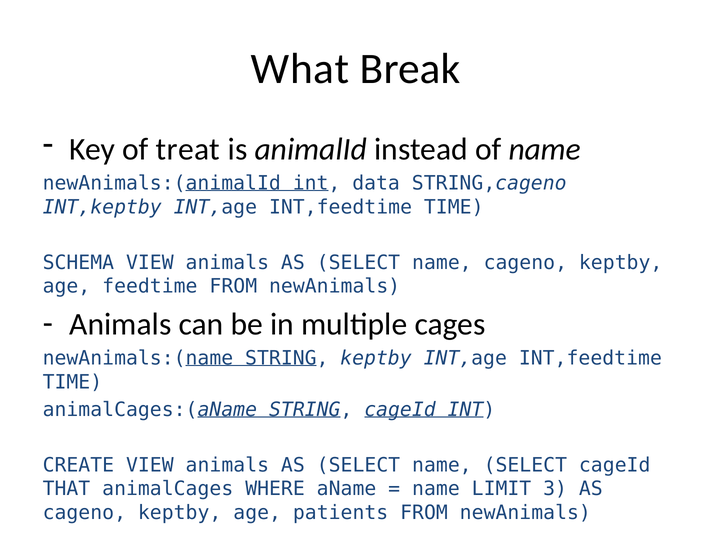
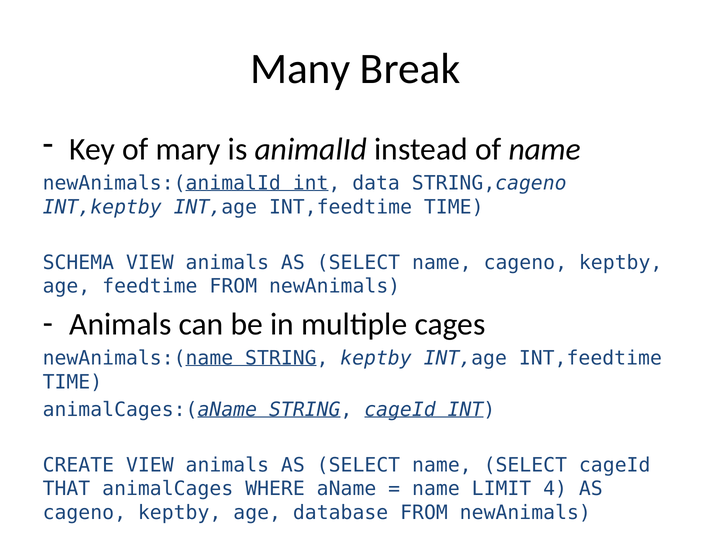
What: What -> Many
treat: treat -> mary
3: 3 -> 4
patients: patients -> database
